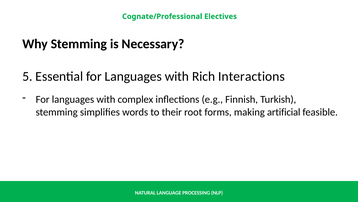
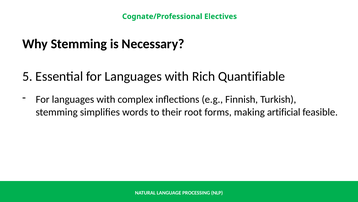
Interactions: Interactions -> Quantifiable
